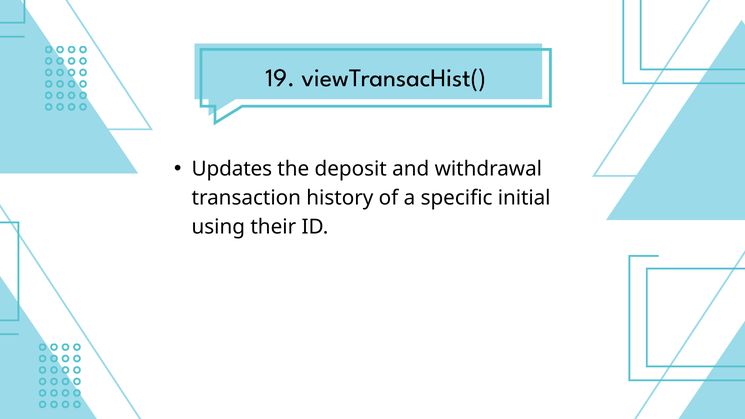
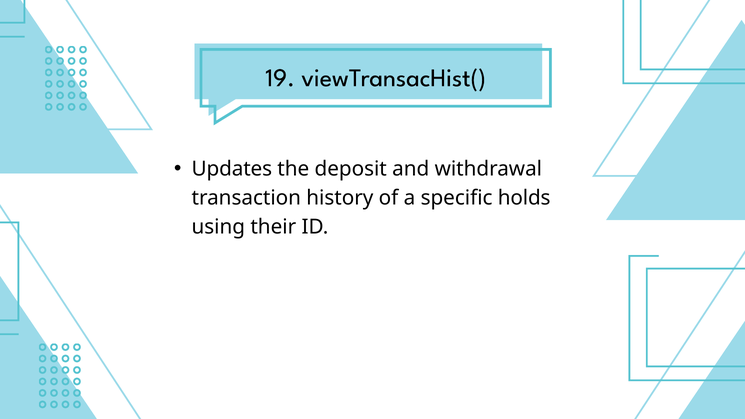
initial: initial -> holds
